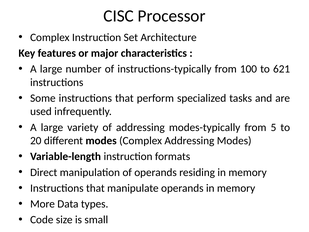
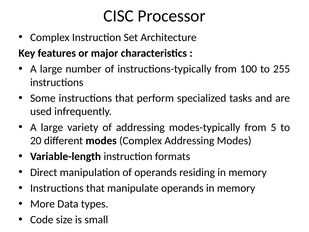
621: 621 -> 255
